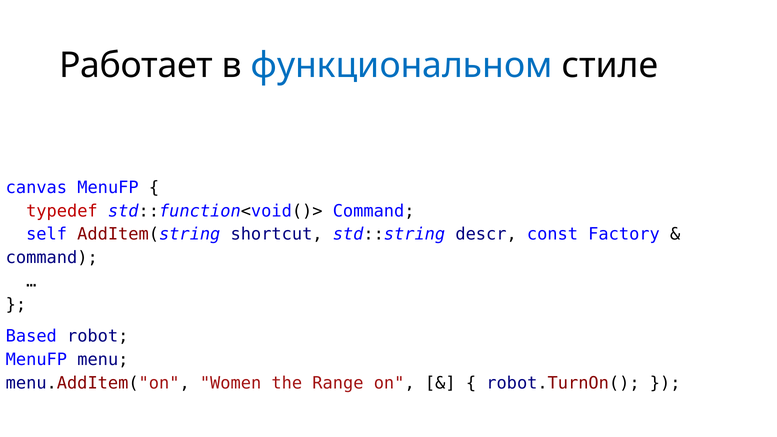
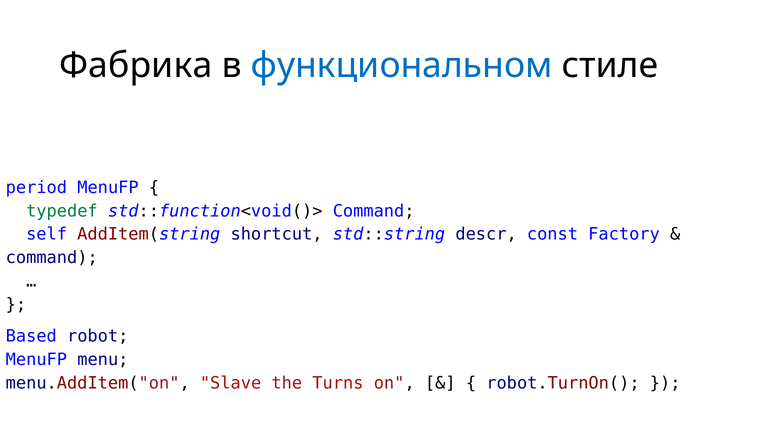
Работает: Работает -> Фабрика
canvas: canvas -> period
typedef colour: red -> green
Women: Women -> Slave
Range: Range -> Turns
